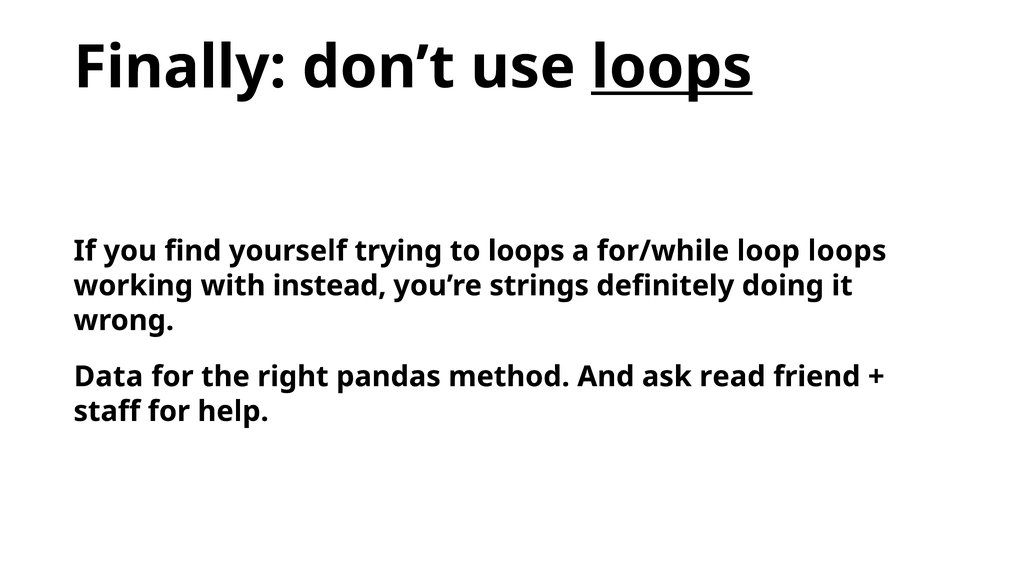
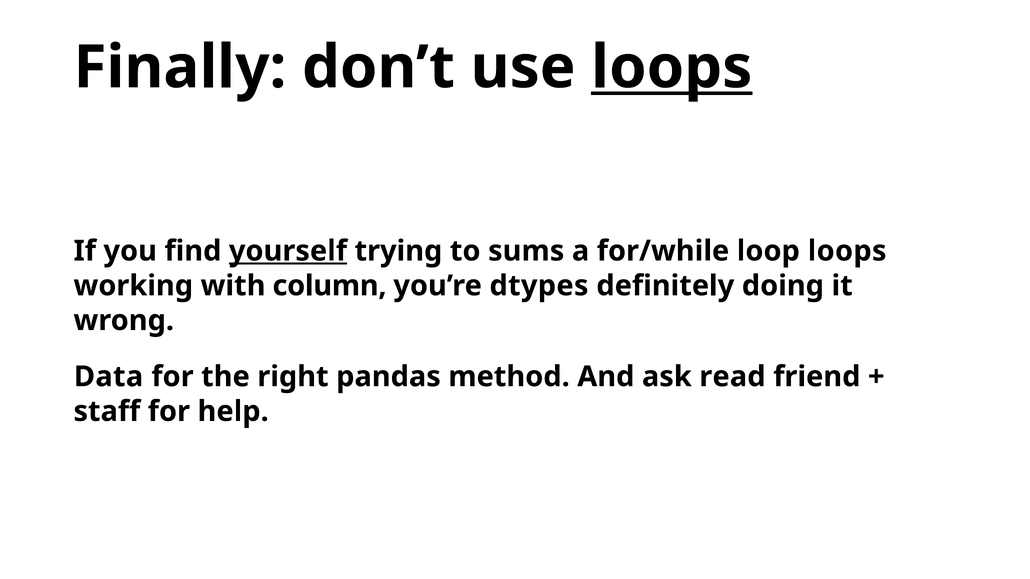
yourself underline: none -> present
to loops: loops -> sums
instead: instead -> column
strings: strings -> dtypes
